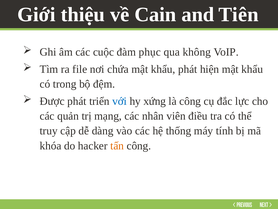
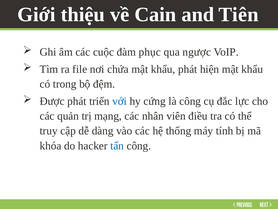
không: không -> ngược
xứng: xứng -> cứng
tấn colour: orange -> blue
